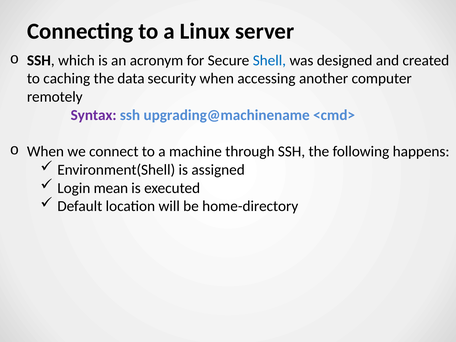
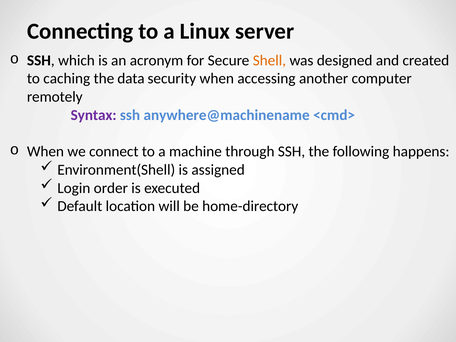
Shell colour: blue -> orange
upgrading@machinename: upgrading@machinename -> anywhere@machinename
mean: mean -> order
